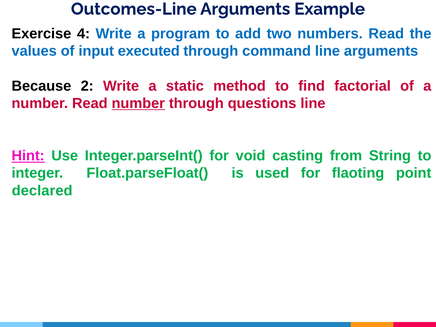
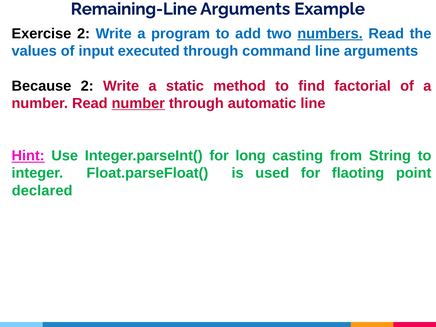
Outcomes-Line: Outcomes-Line -> Remaining-Line
Exercise 4: 4 -> 2
numbers underline: none -> present
questions: questions -> automatic
void: void -> long
